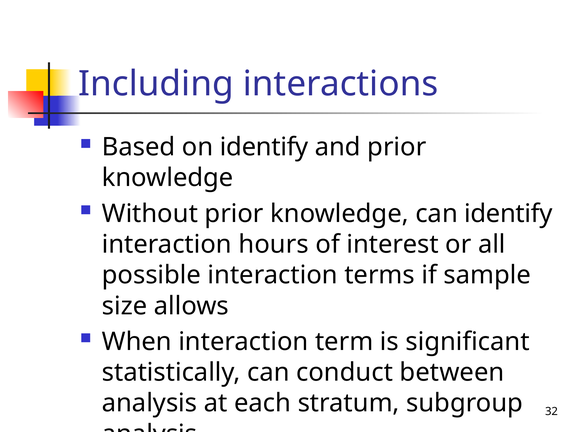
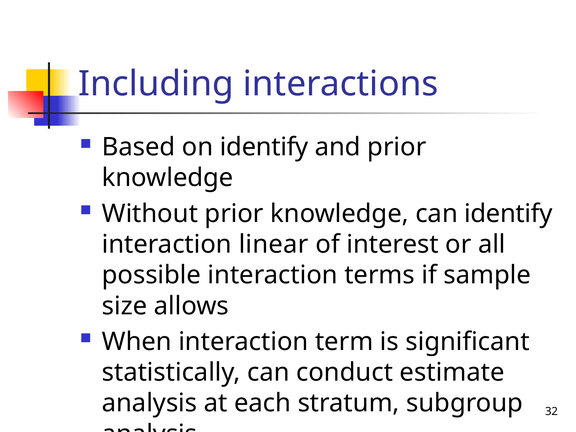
hours: hours -> linear
between: between -> estimate
